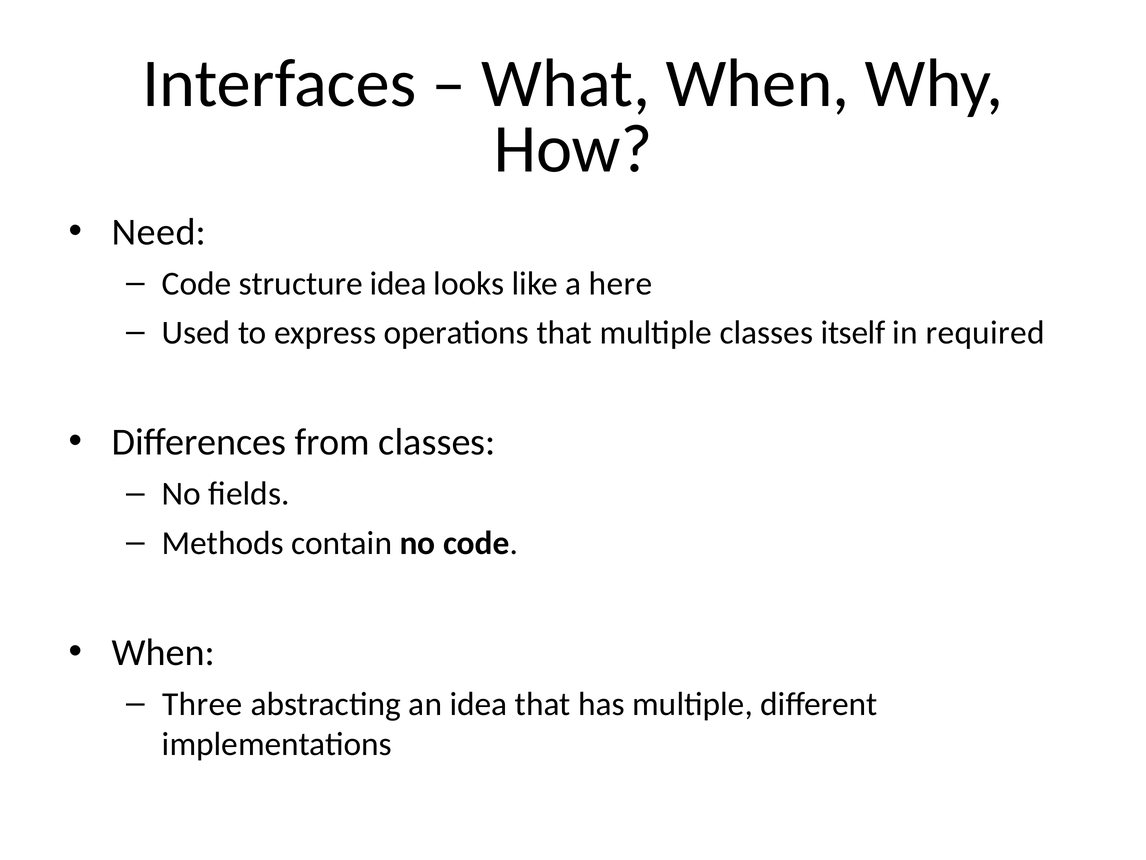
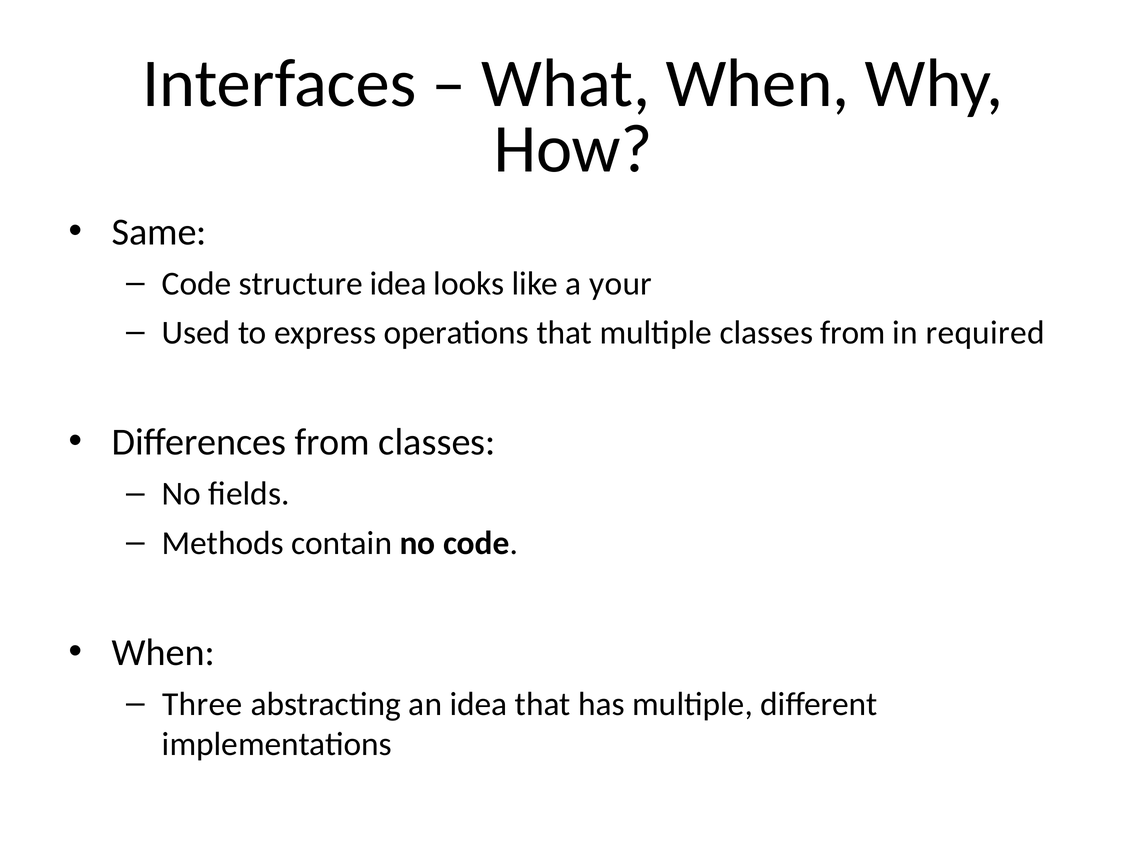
Need: Need -> Same
here: here -> your
classes itself: itself -> from
